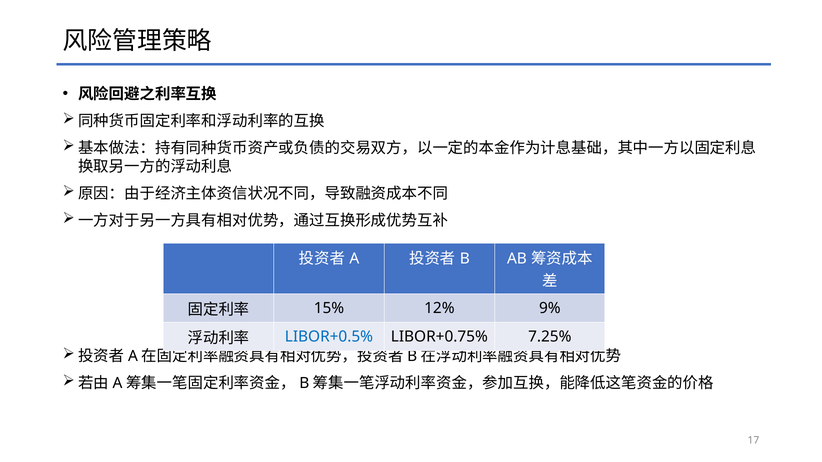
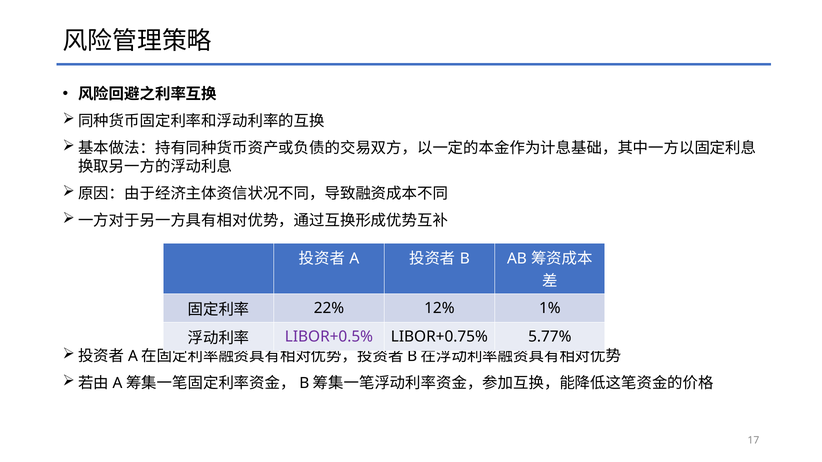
15%: 15% -> 22%
9%: 9% -> 1%
LIBOR+0.5% colour: blue -> purple
7.25%: 7.25% -> 5.77%
